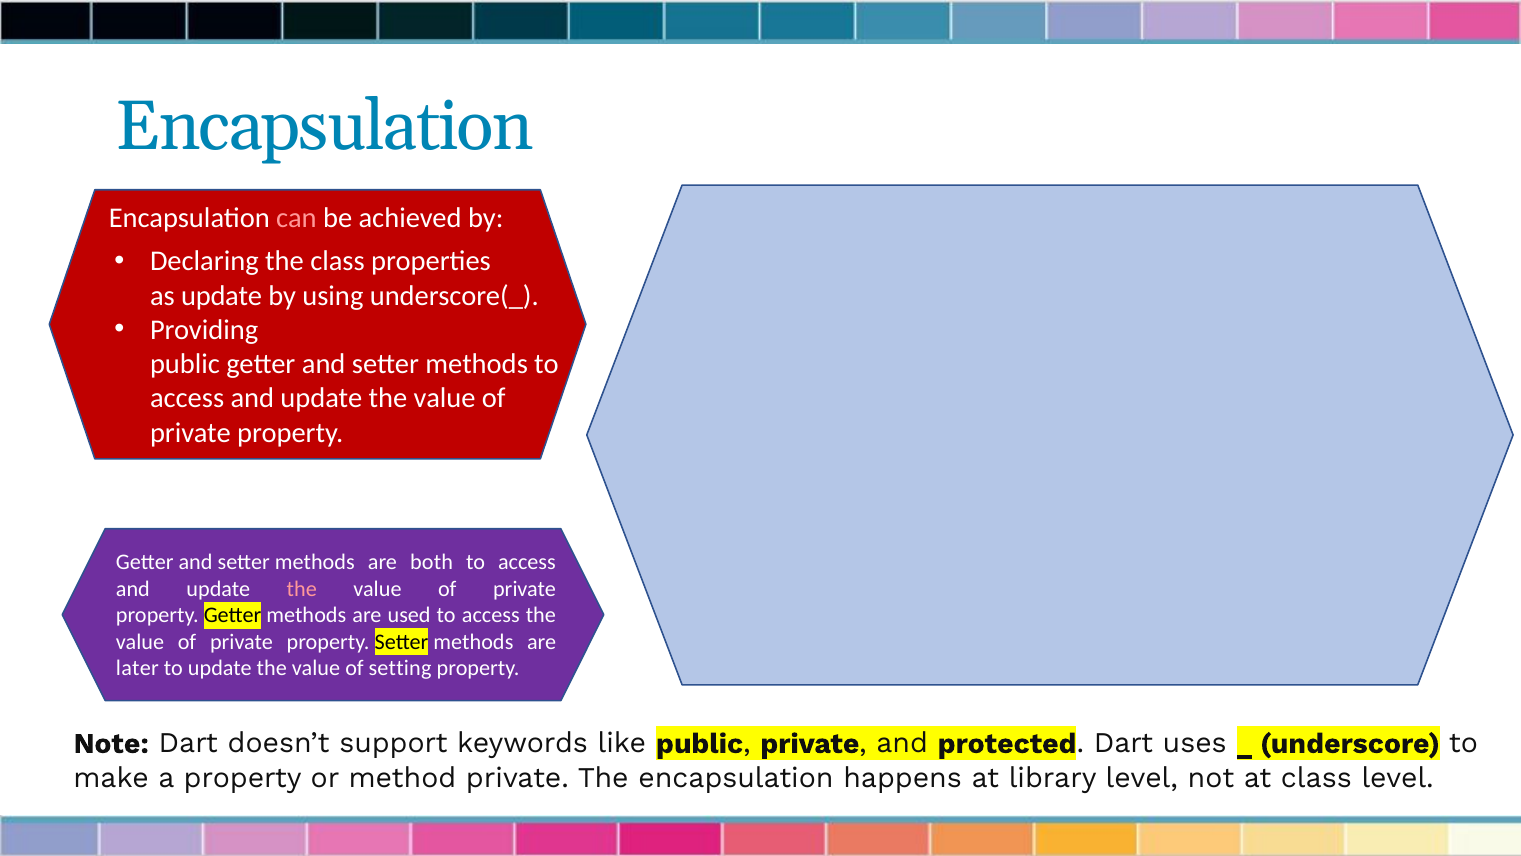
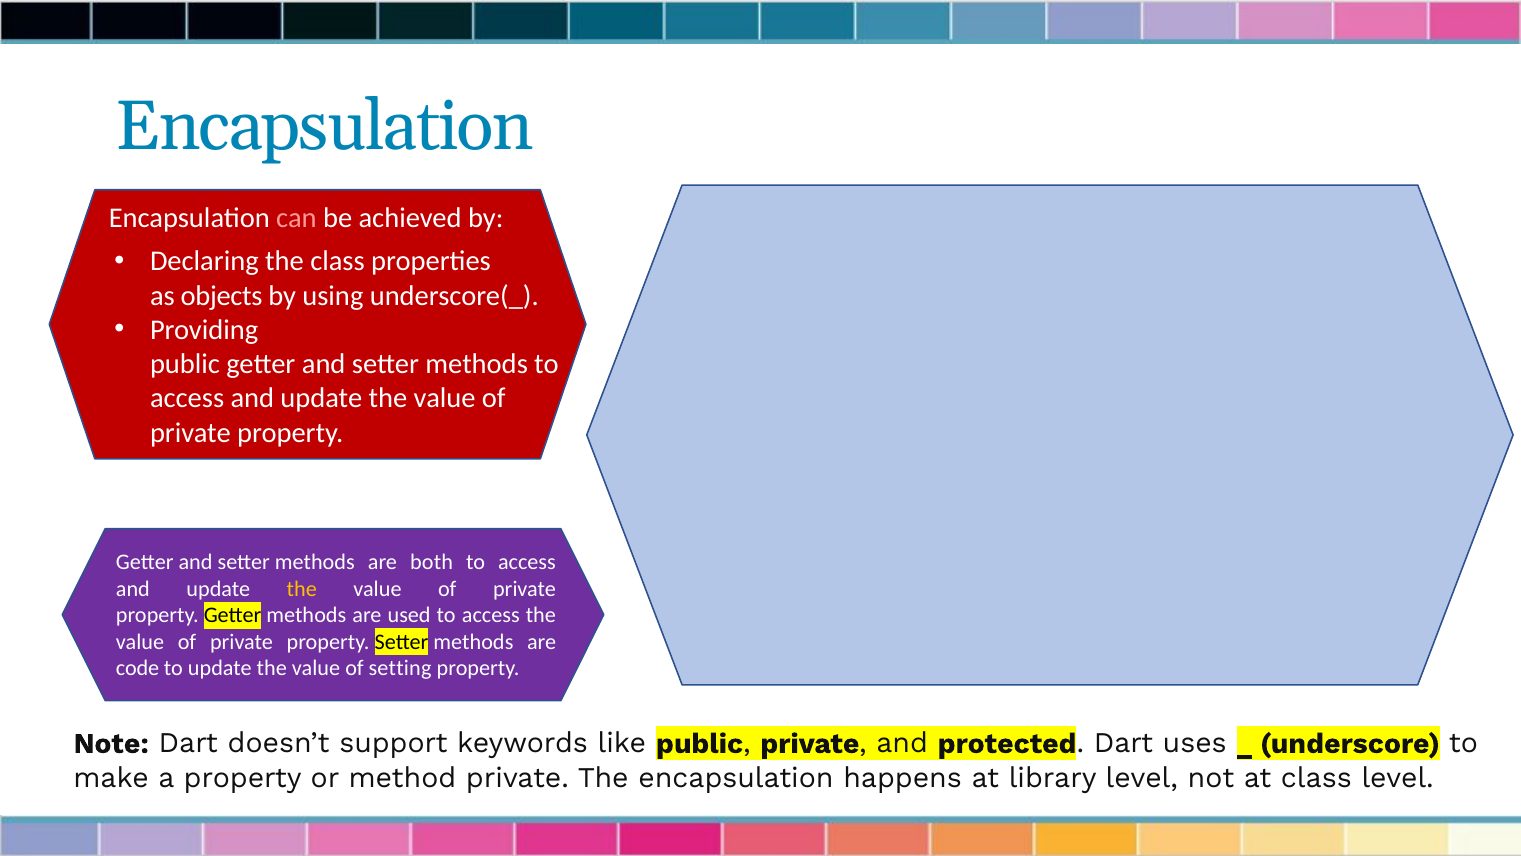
as update: update -> objects
the at (302, 588) colour: pink -> yellow
later: later -> code
